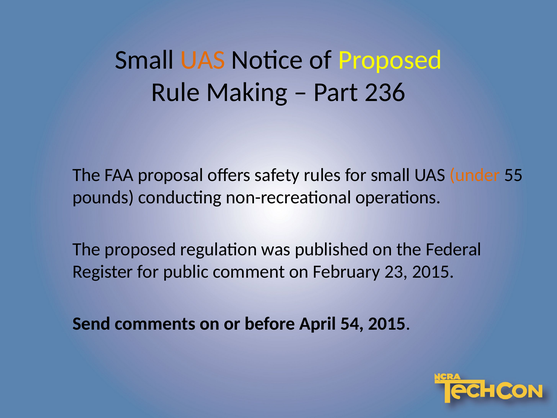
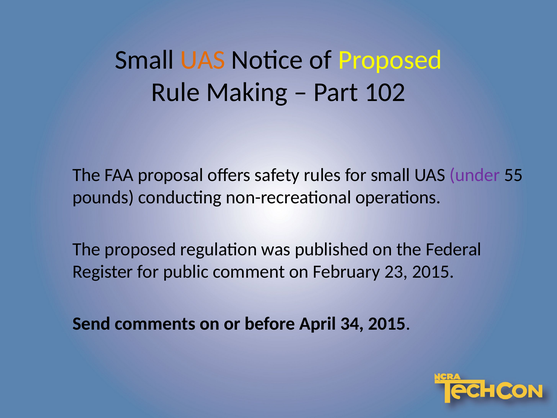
236: 236 -> 102
under colour: orange -> purple
54: 54 -> 34
